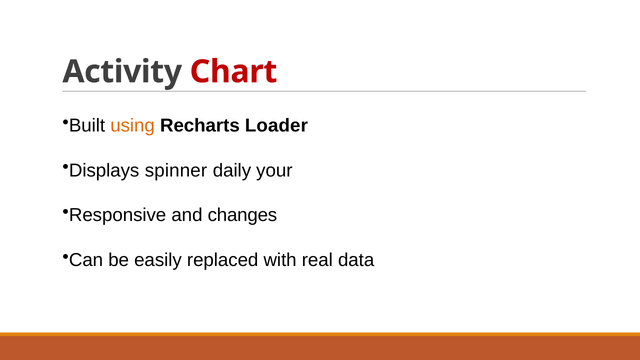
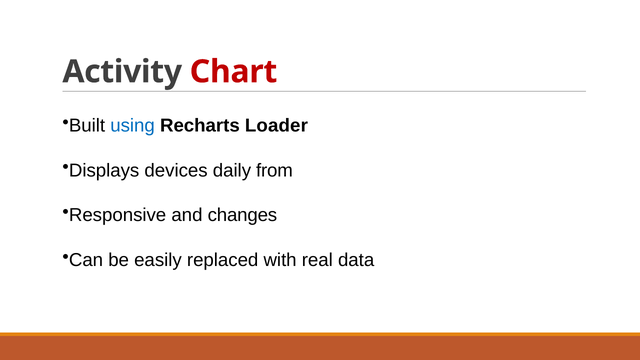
using colour: orange -> blue
spinner: spinner -> devices
your: your -> from
